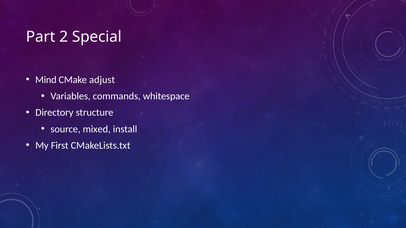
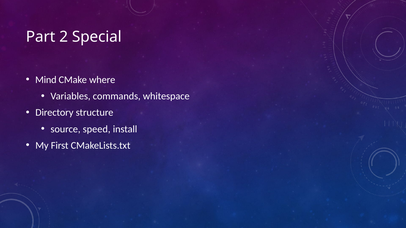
adjust: adjust -> where
mixed: mixed -> speed
